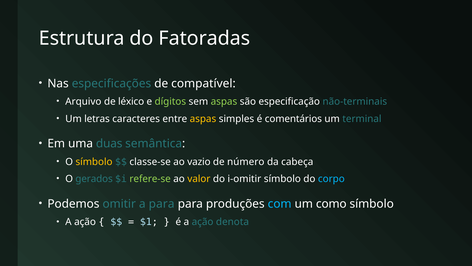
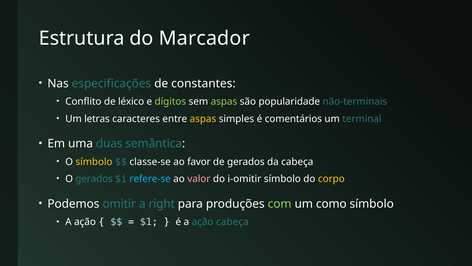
Fatoradas: Fatoradas -> Marcador
compatível: compatível -> constantes
Arquivo: Arquivo -> Conflito
especificação: especificação -> popularidade
vazio: vazio -> favor
de número: número -> gerados
refere-se colour: light green -> light blue
valor colour: yellow -> pink
corpo colour: light blue -> yellow
a para: para -> right
com colour: light blue -> light green
ação denota: denota -> cabeça
